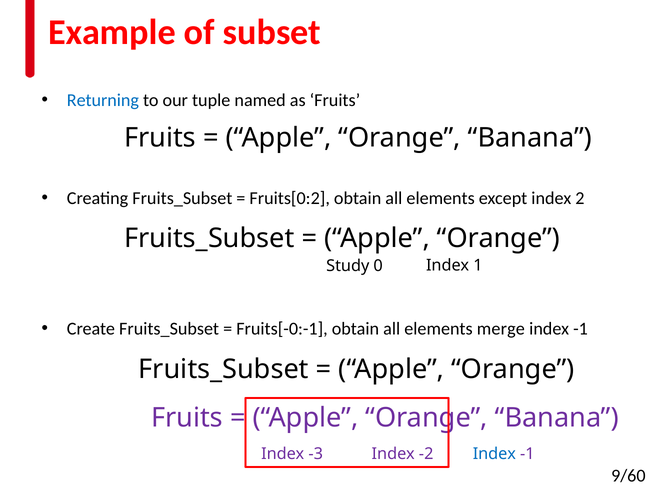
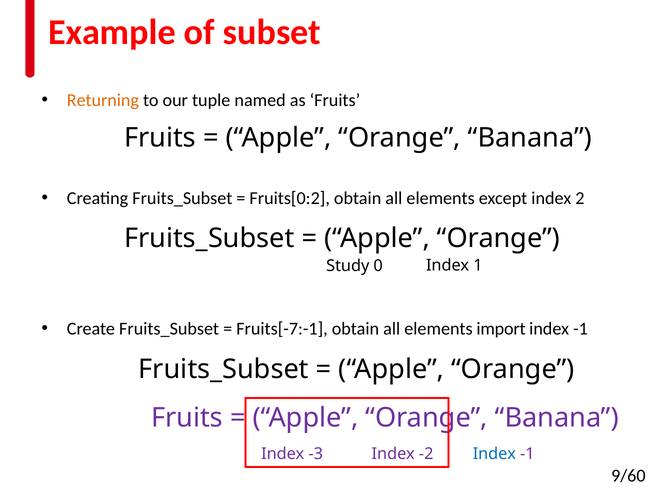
Returning colour: blue -> orange
Fruits[-0:-1: Fruits[-0:-1 -> Fruits[-7:-1
merge: merge -> import
